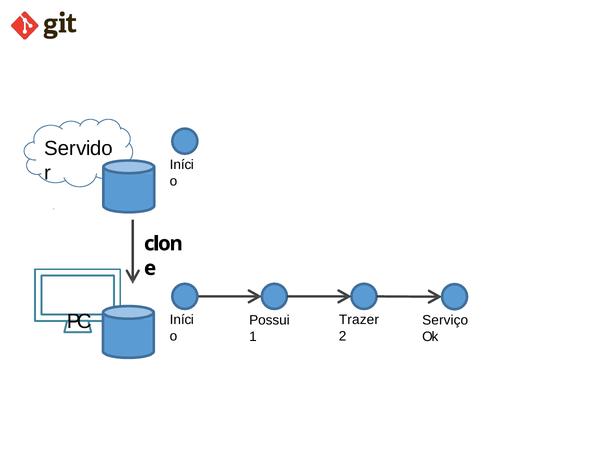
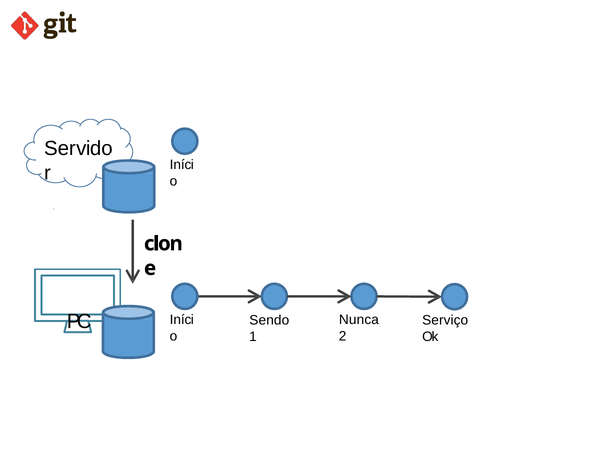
Trazer: Trazer -> Nunca
Possui: Possui -> Sendo
